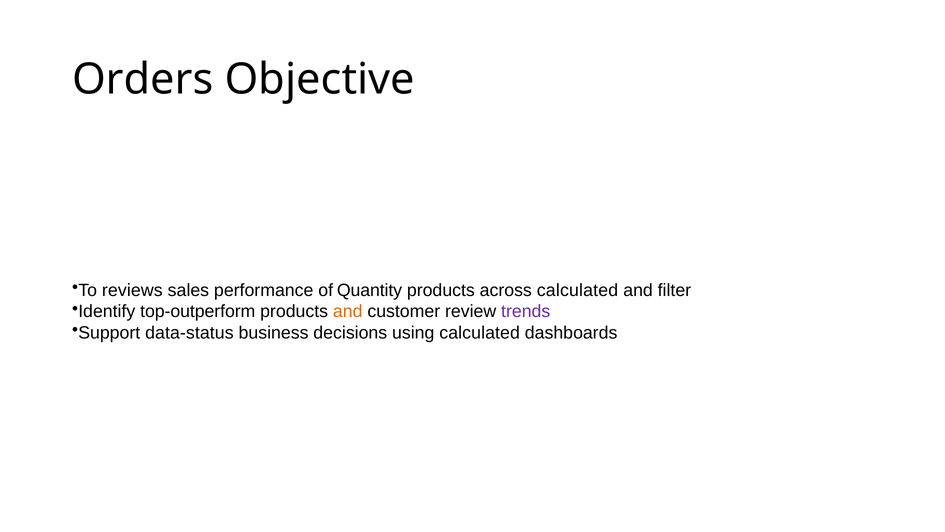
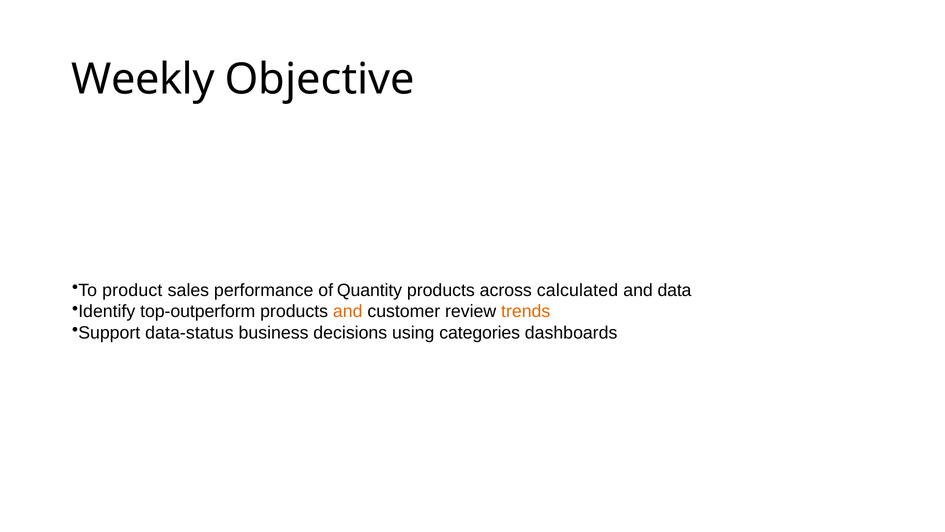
Orders: Orders -> Weekly
reviews: reviews -> product
filter: filter -> data
trends colour: purple -> orange
using calculated: calculated -> categories
